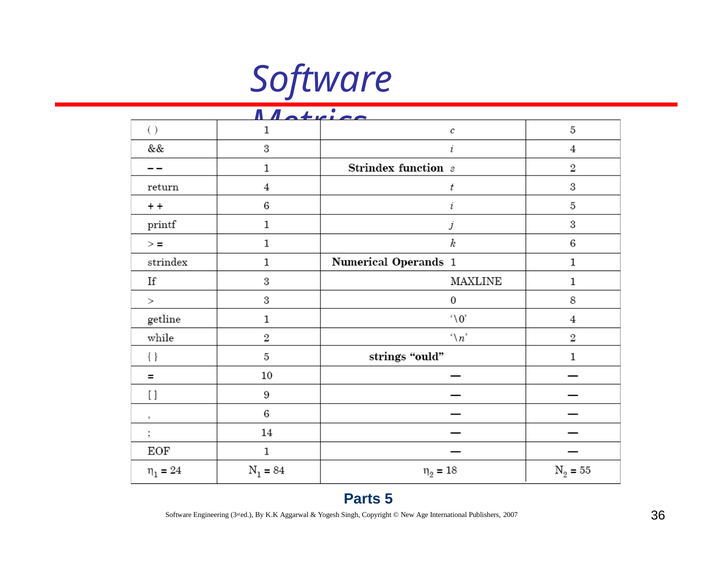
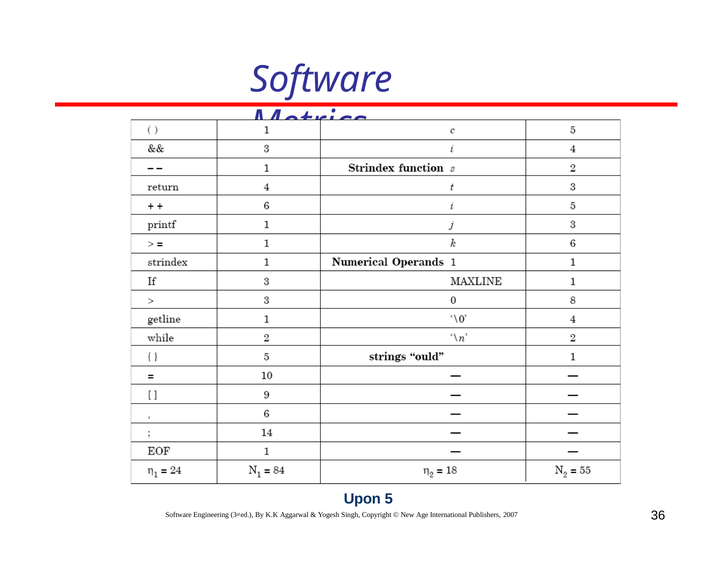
Parts: Parts -> Upon
